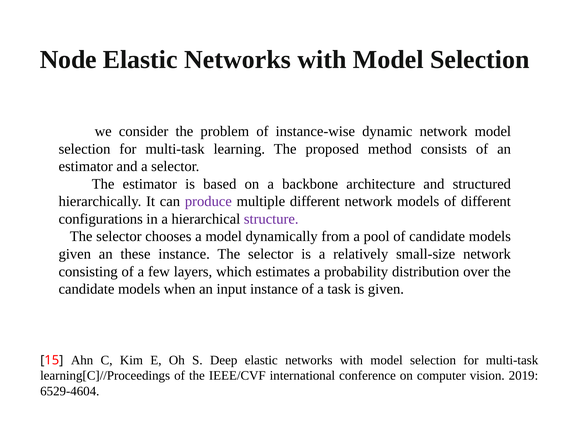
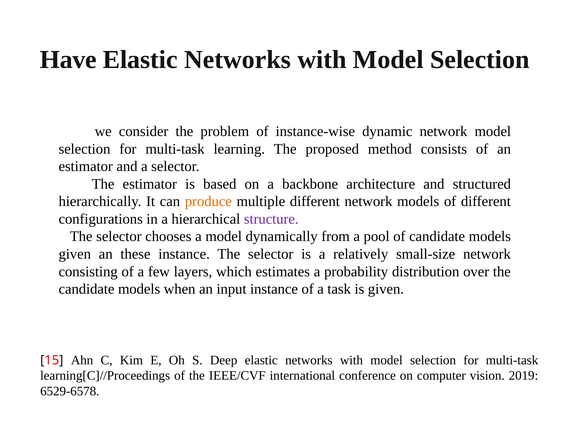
Node: Node -> Have
produce colour: purple -> orange
6529-4604: 6529-4604 -> 6529-6578
